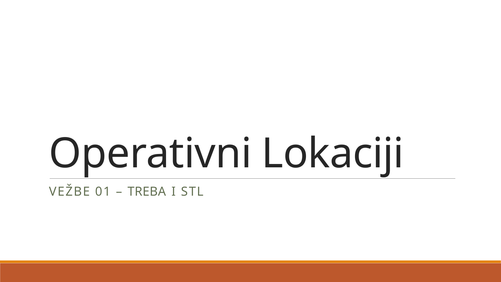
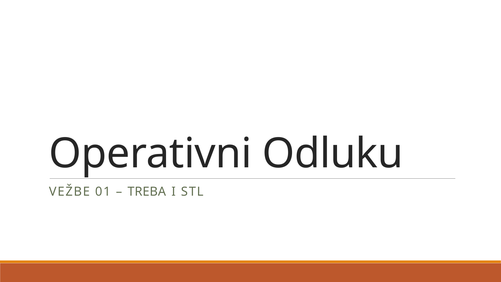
Lokaciji: Lokaciji -> Odluku
